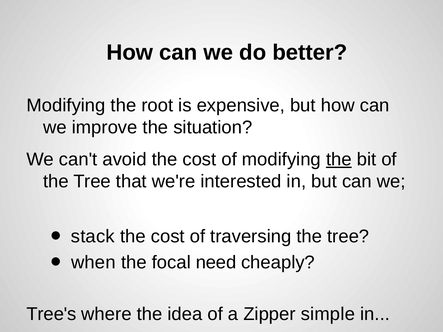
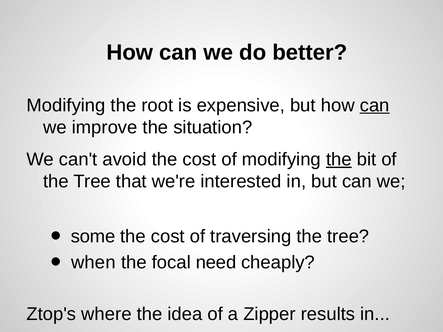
can at (375, 105) underline: none -> present
stack: stack -> some
Tree's: Tree's -> Ztop's
simple: simple -> results
